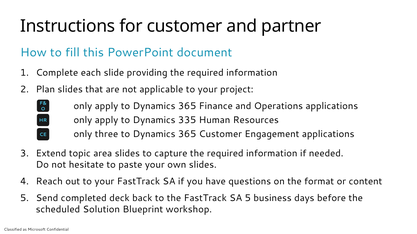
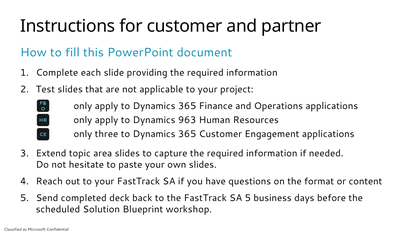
Plan: Plan -> Test
335: 335 -> 963
